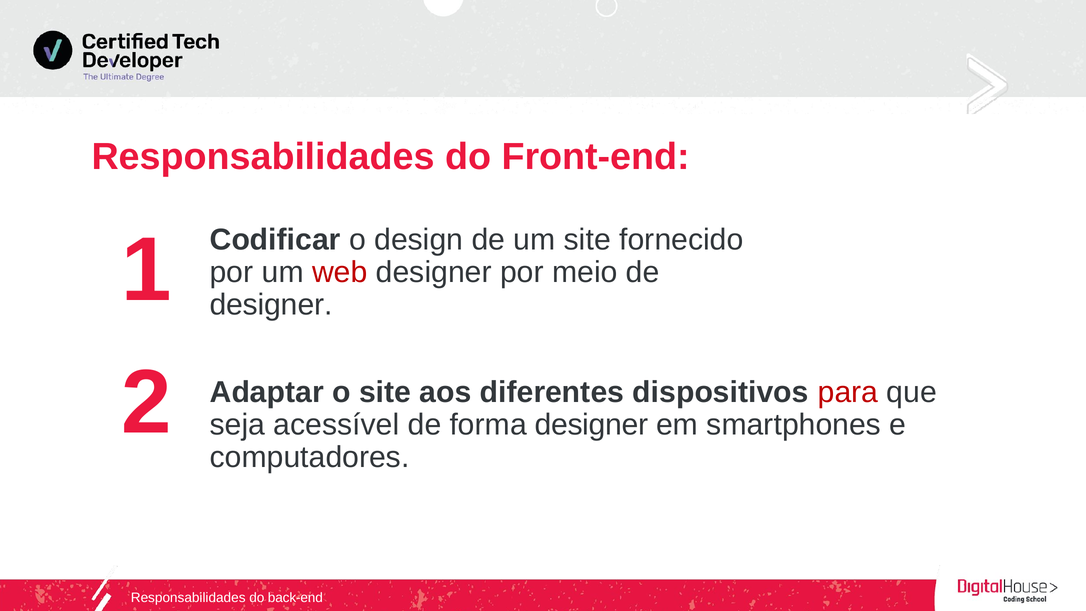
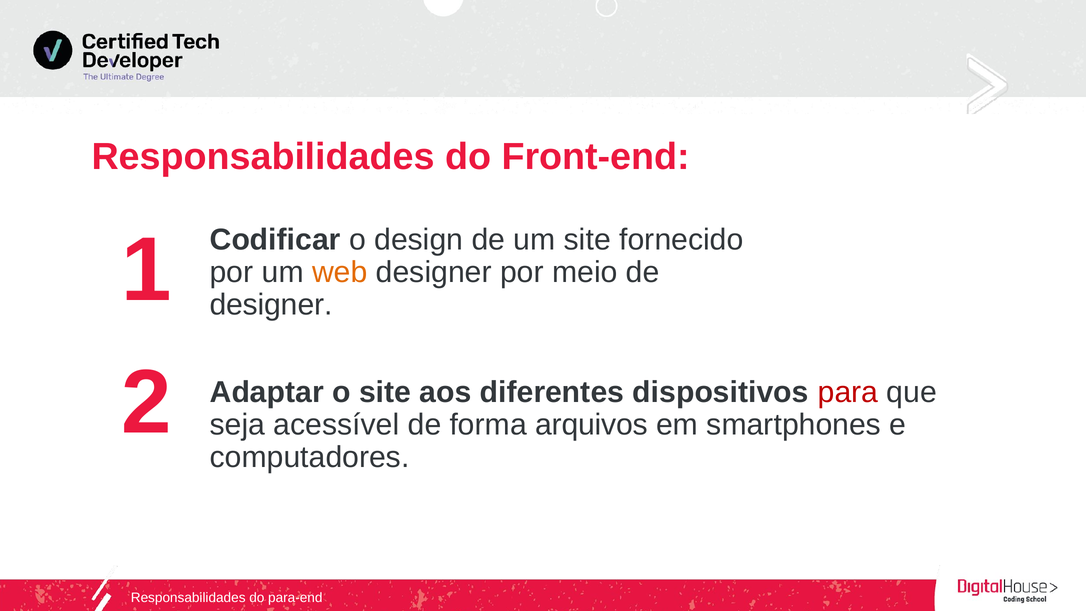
web colour: red -> orange
forma designer: designer -> arquivos
back-end: back-end -> para-end
